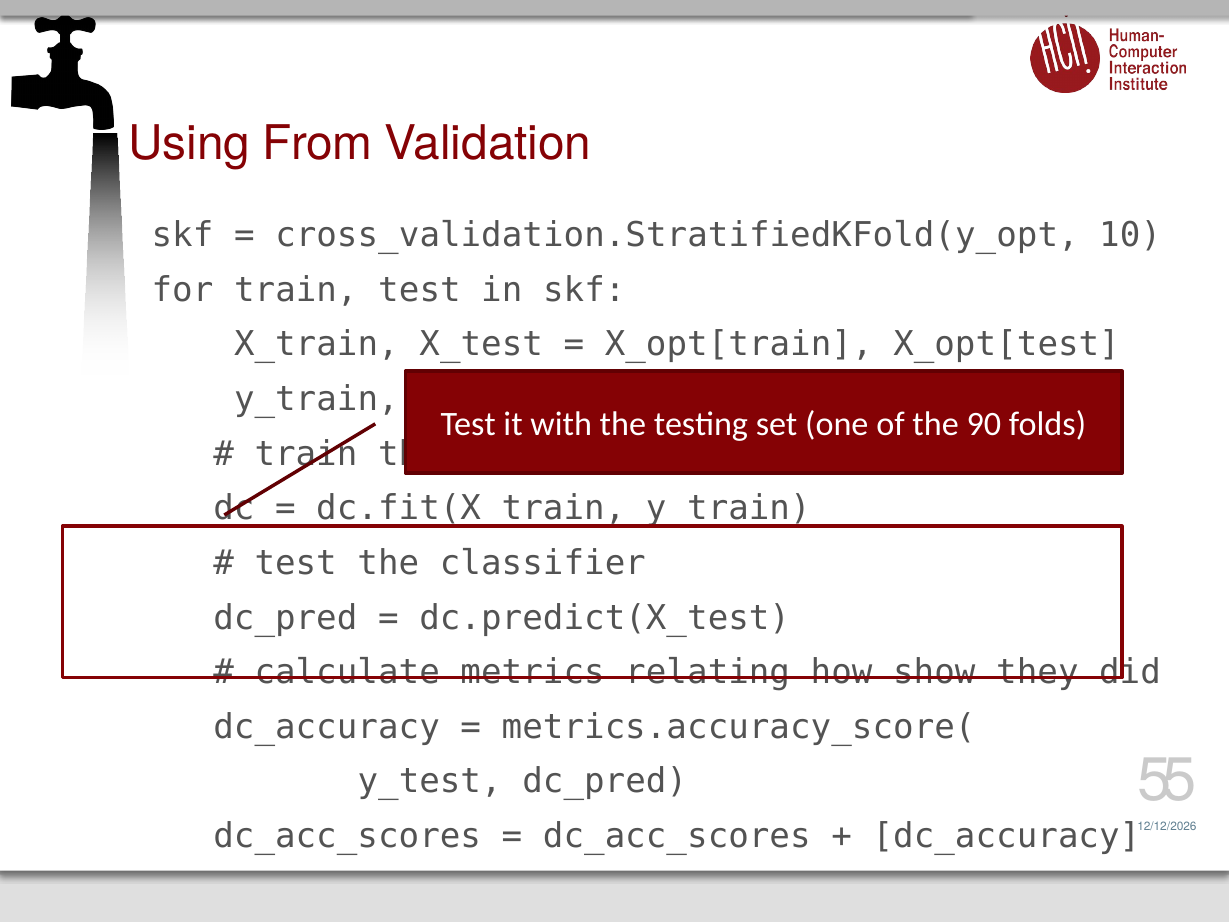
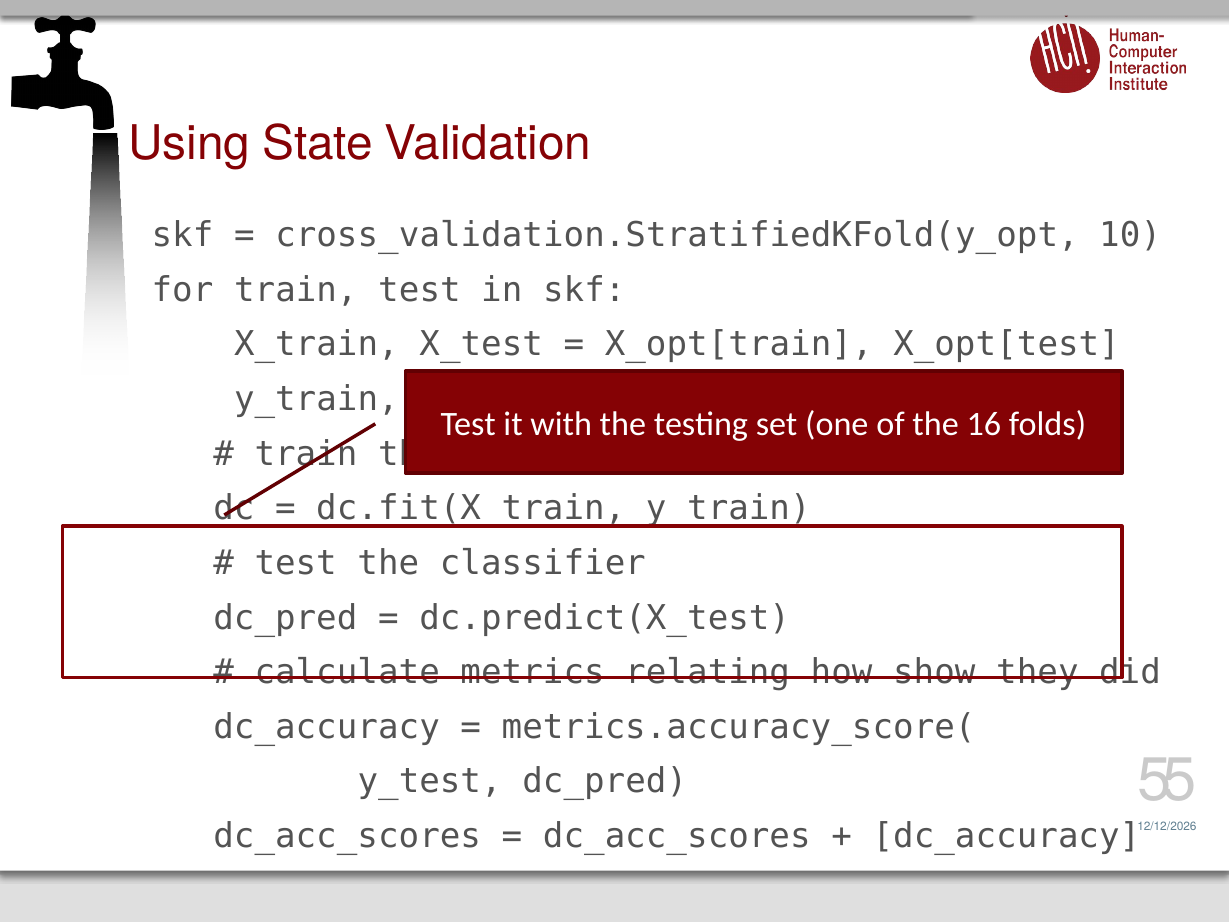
From: From -> State
90: 90 -> 16
